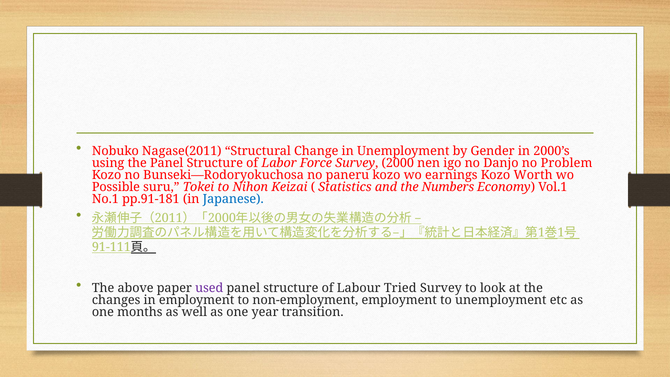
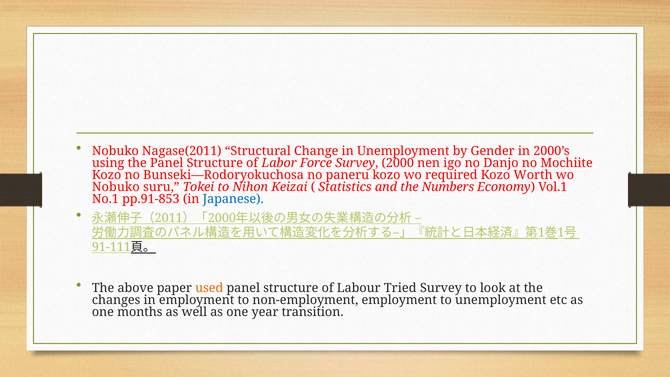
Problem: Problem -> Mochiite
earnings: earnings -> required
Possible at (116, 187): Possible -> Nobuko
pp.91-181: pp.91-181 -> pp.91-853
used colour: purple -> orange
